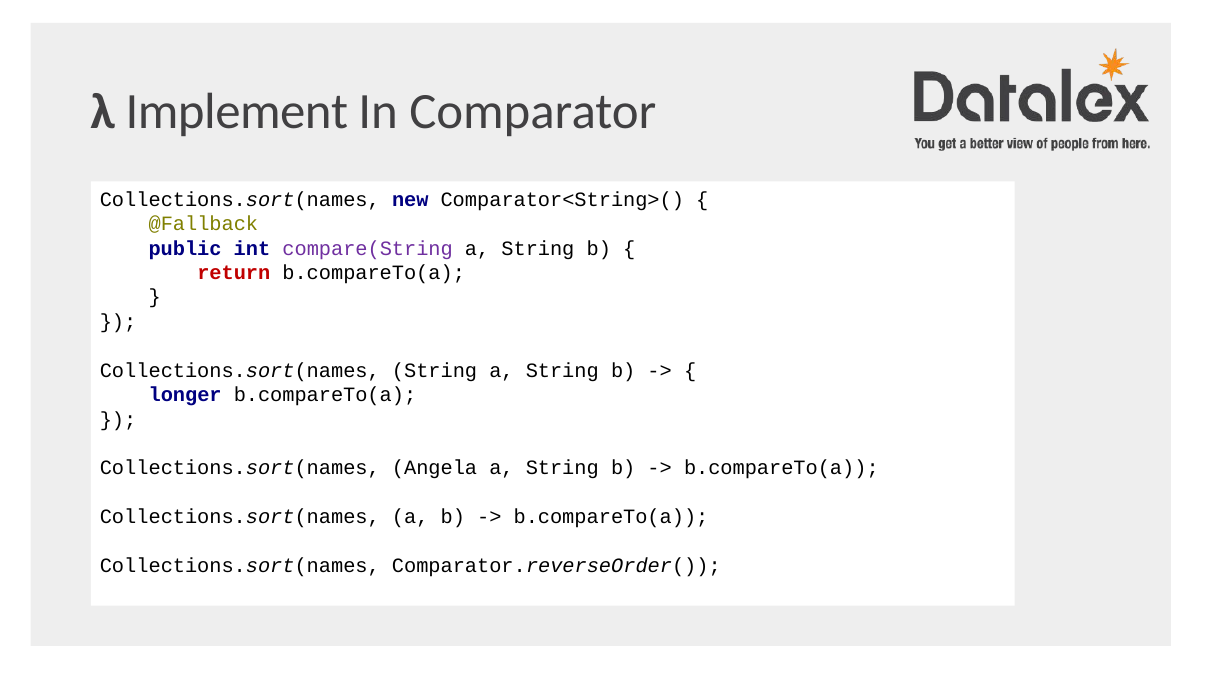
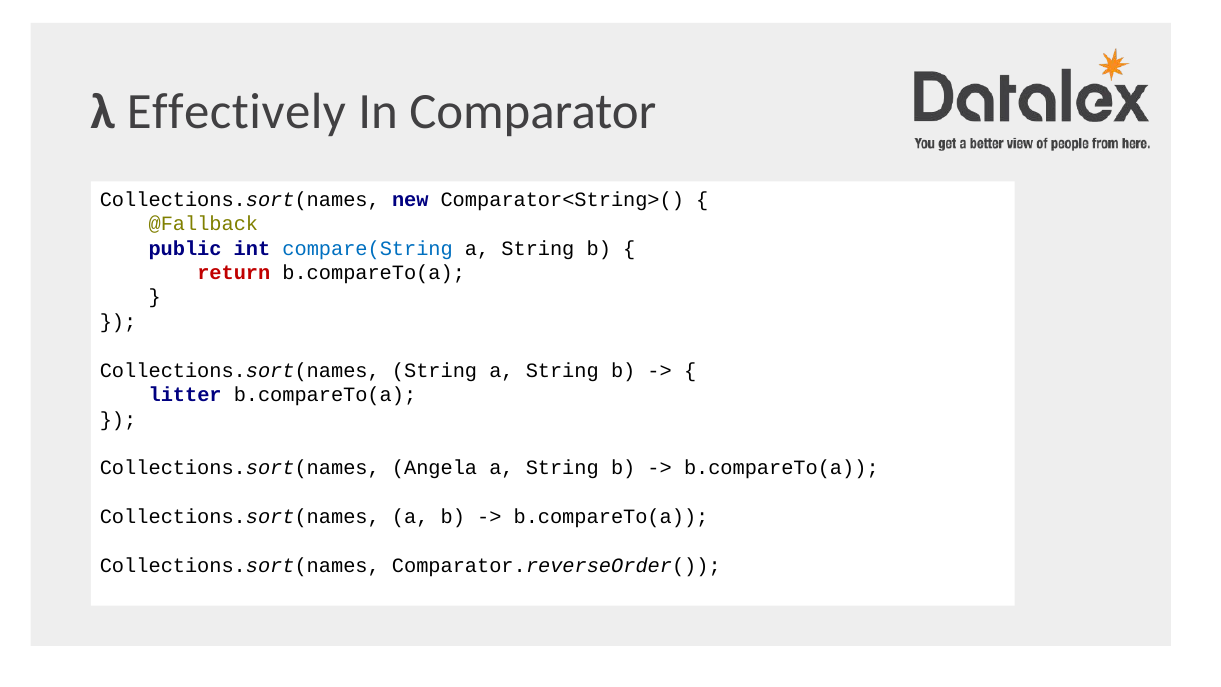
Implement: Implement -> Effectively
compare(String colour: purple -> blue
longer: longer -> litter
